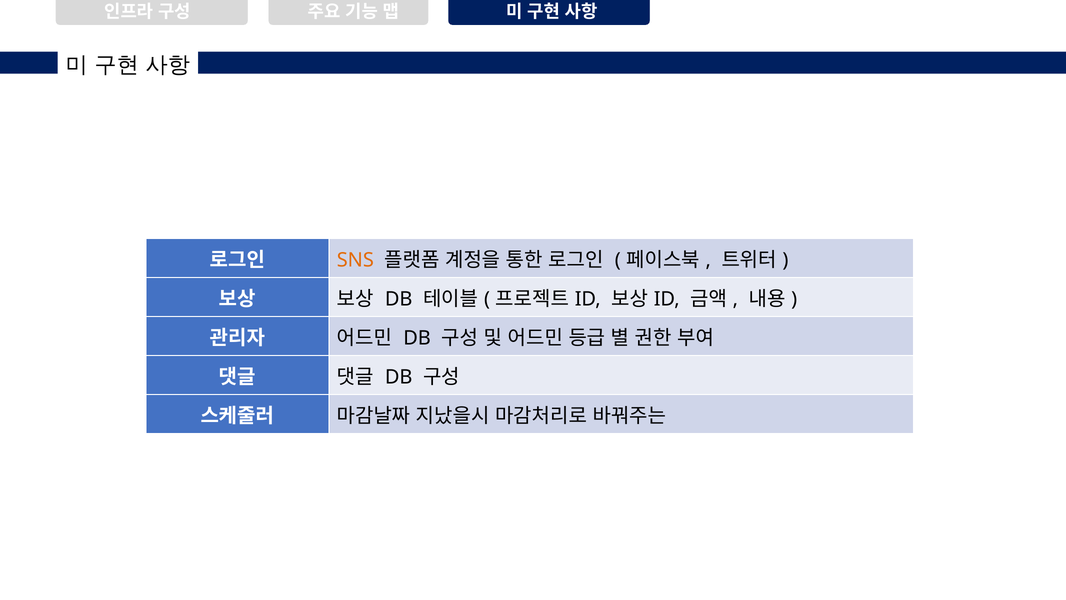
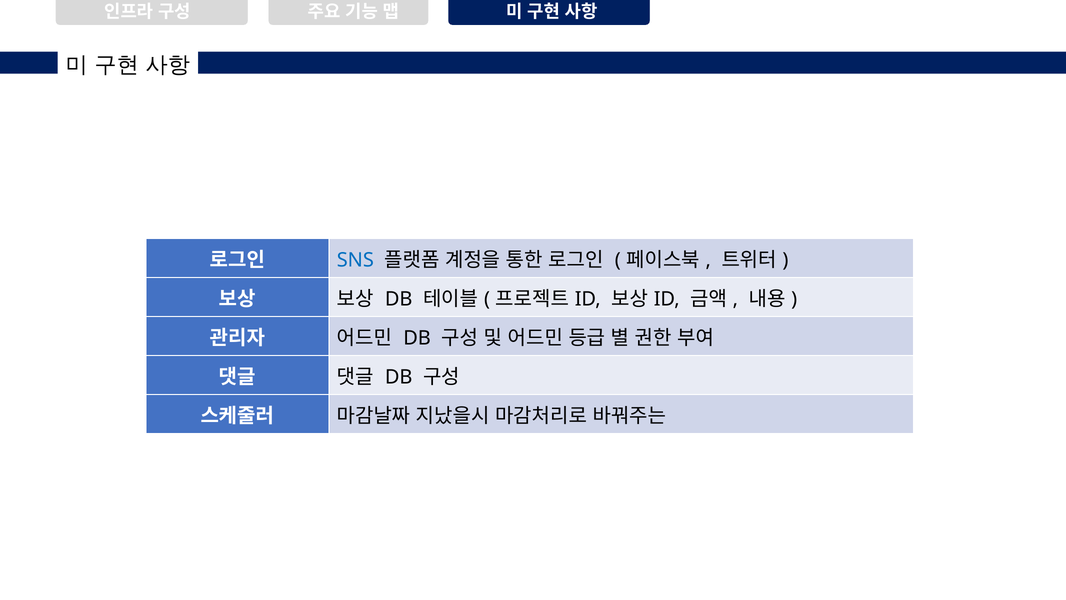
SNS colour: orange -> blue
